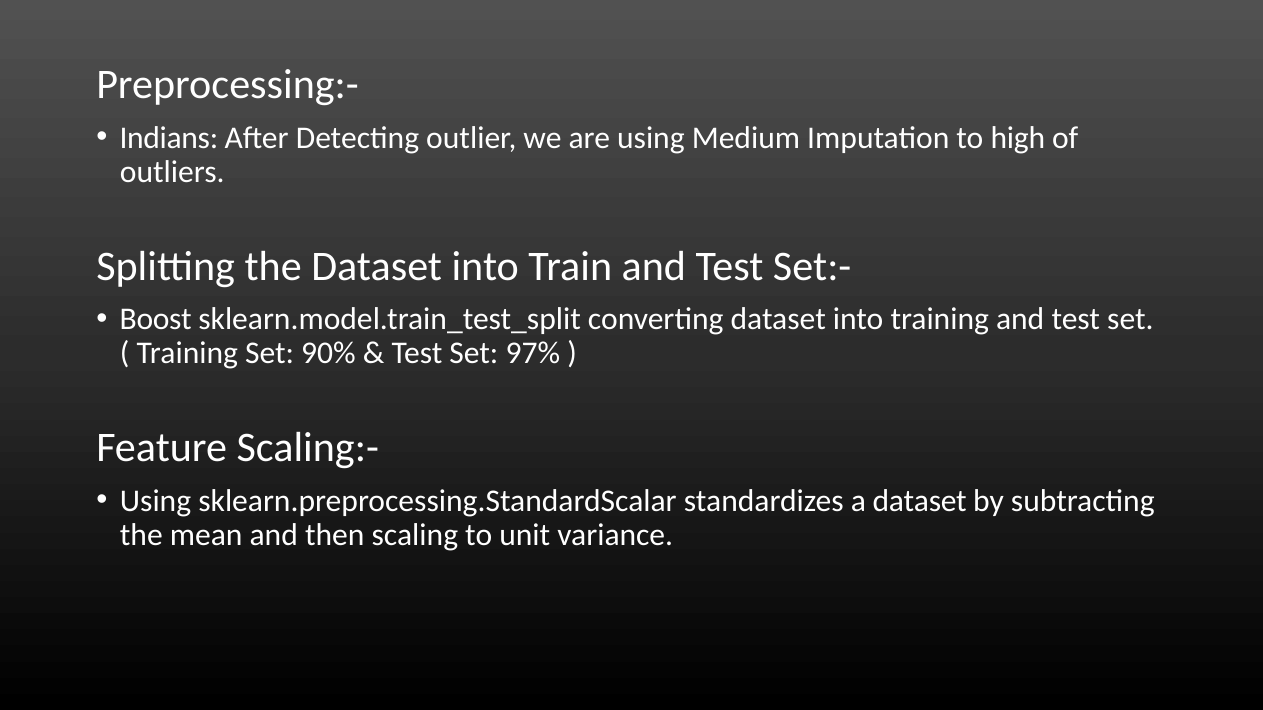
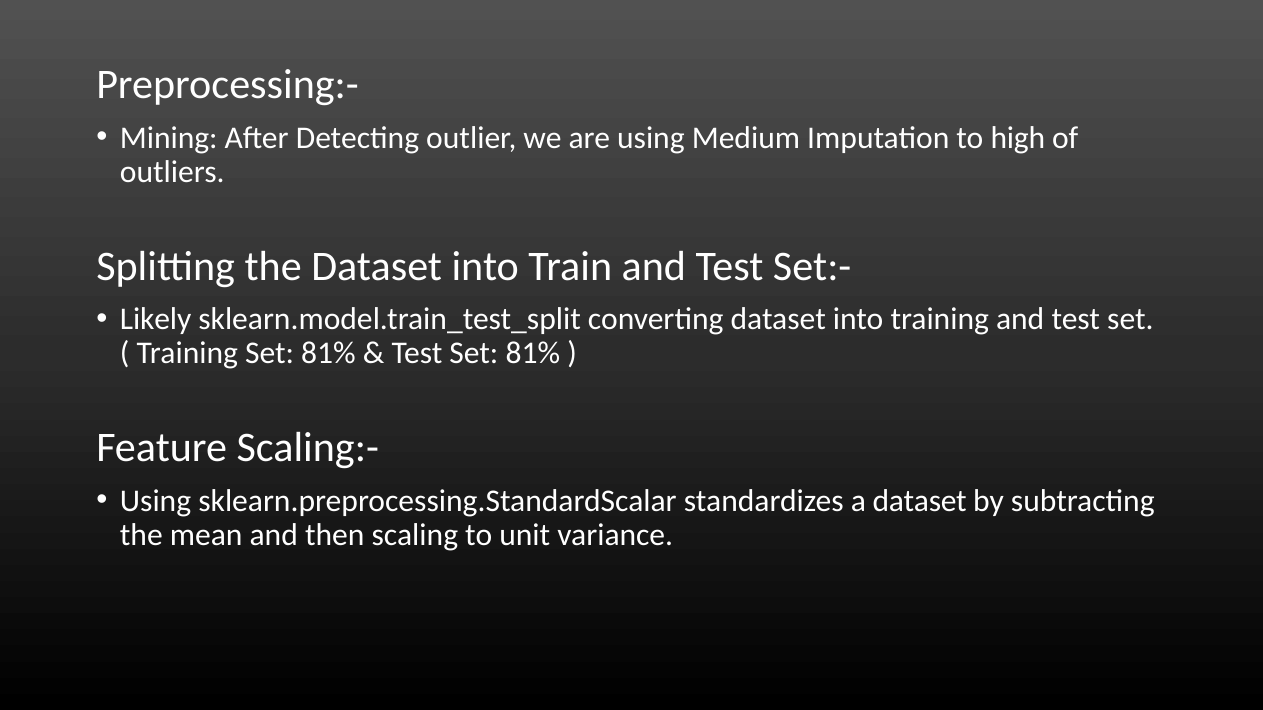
Indians: Indians -> Mining
Boost: Boost -> Likely
Training Set 90%: 90% -> 81%
Test Set 97%: 97% -> 81%
